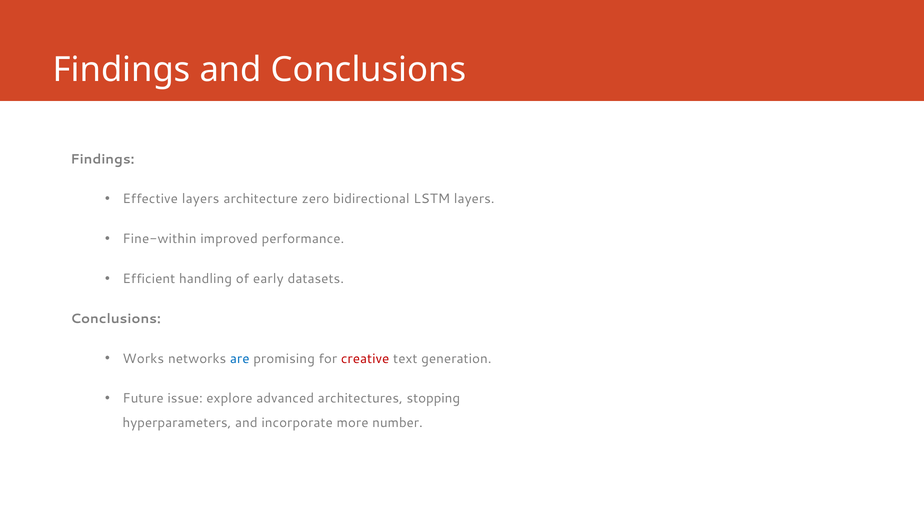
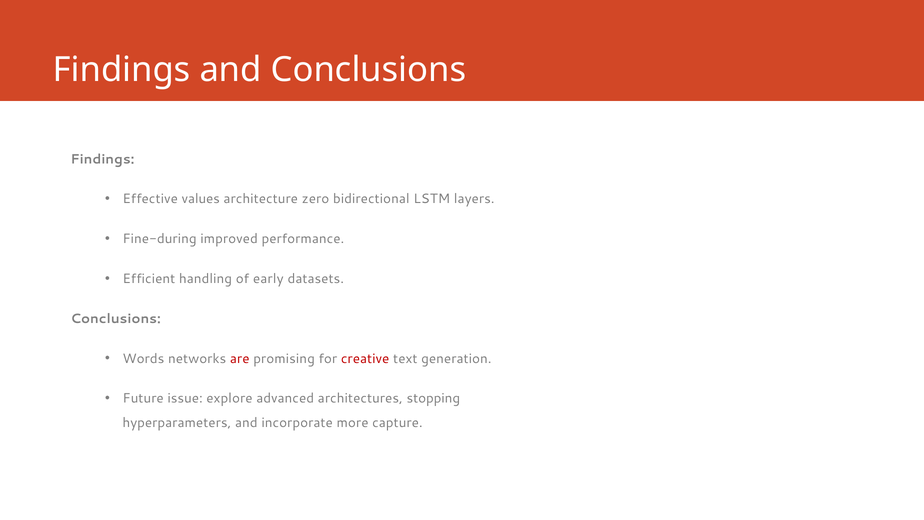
Effective layers: layers -> values
Fine-within: Fine-within -> Fine-during
Works: Works -> Words
are colour: blue -> red
number: number -> capture
